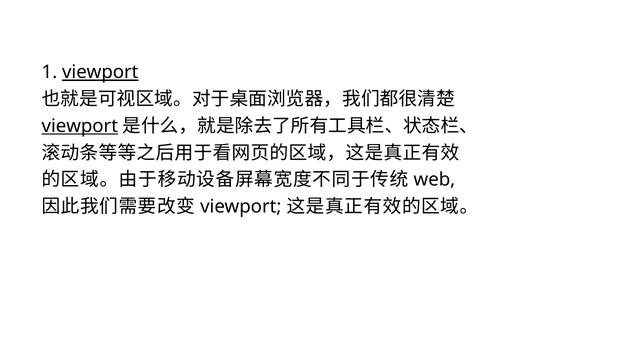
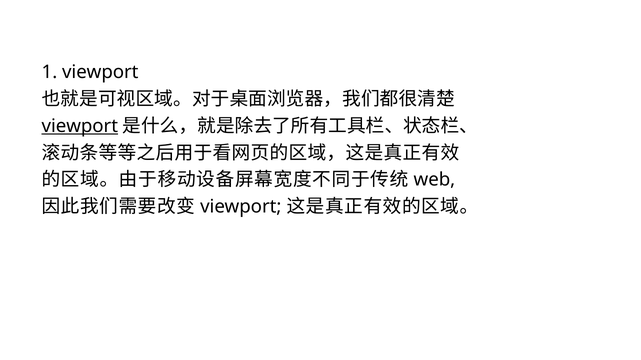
viewport at (100, 72) underline: present -> none
